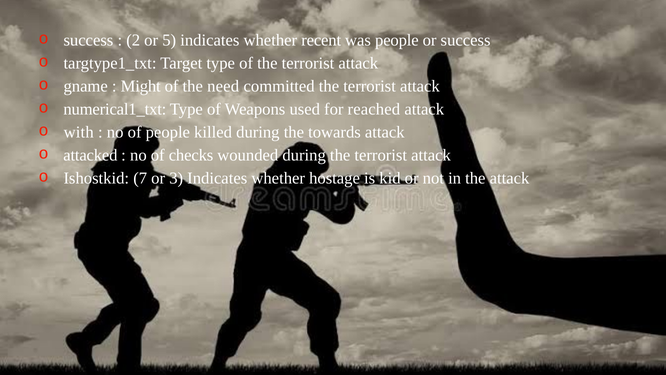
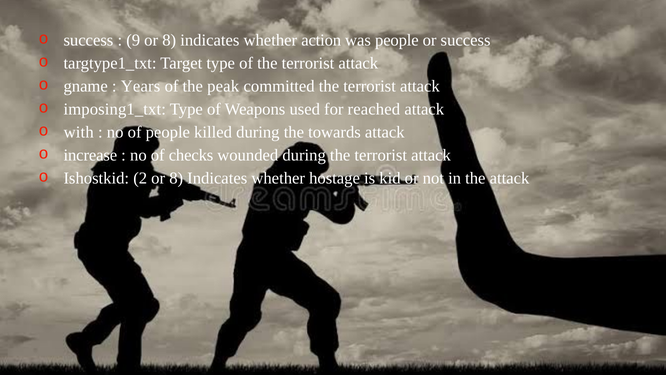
2: 2 -> 9
5 at (169, 40): 5 -> 8
recent: recent -> action
Might: Might -> Years
need: need -> peak
numerical1_txt: numerical1_txt -> imposing1_txt
attacked: attacked -> increase
7: 7 -> 2
3 at (176, 178): 3 -> 8
